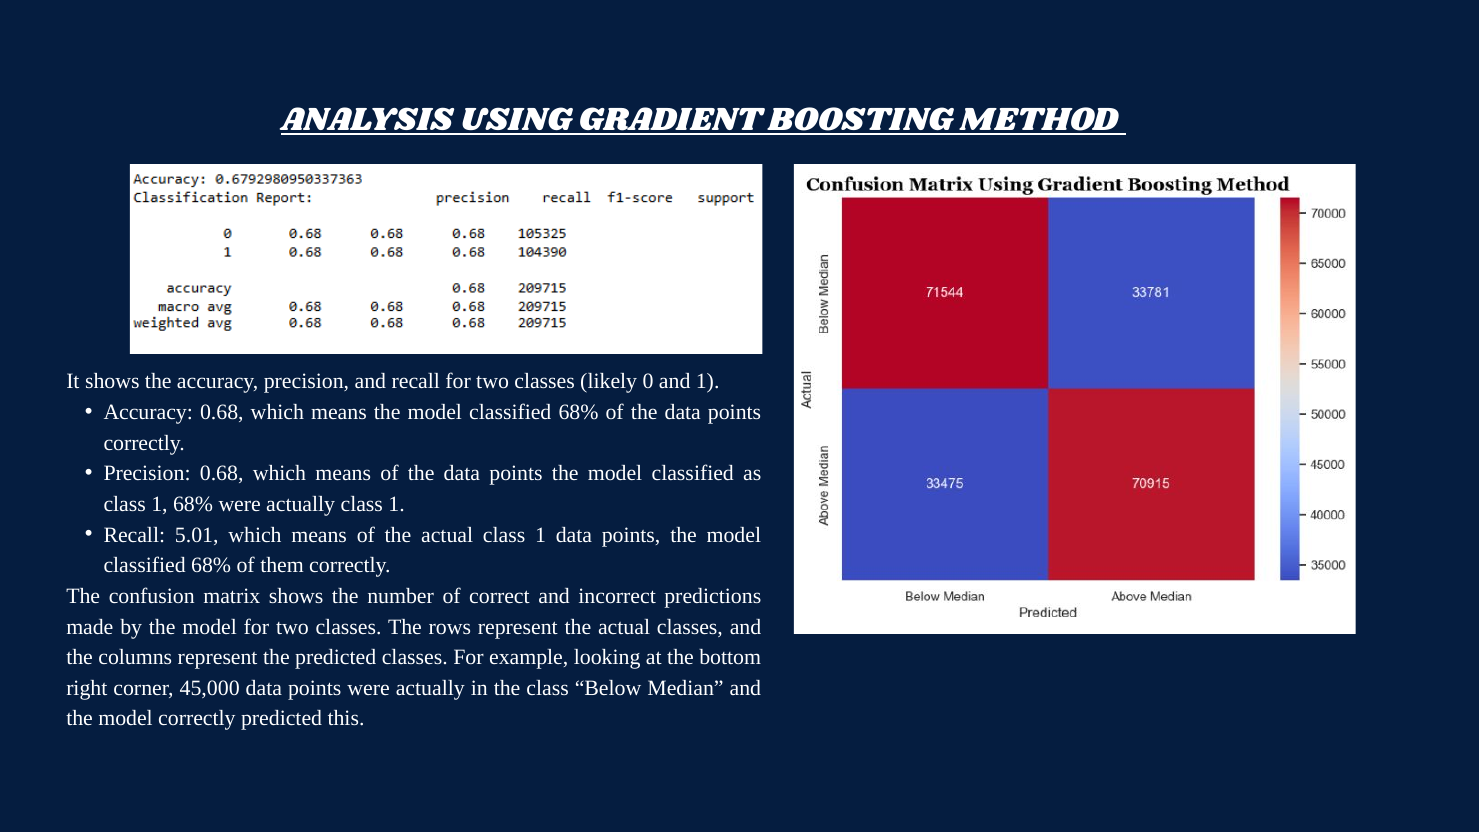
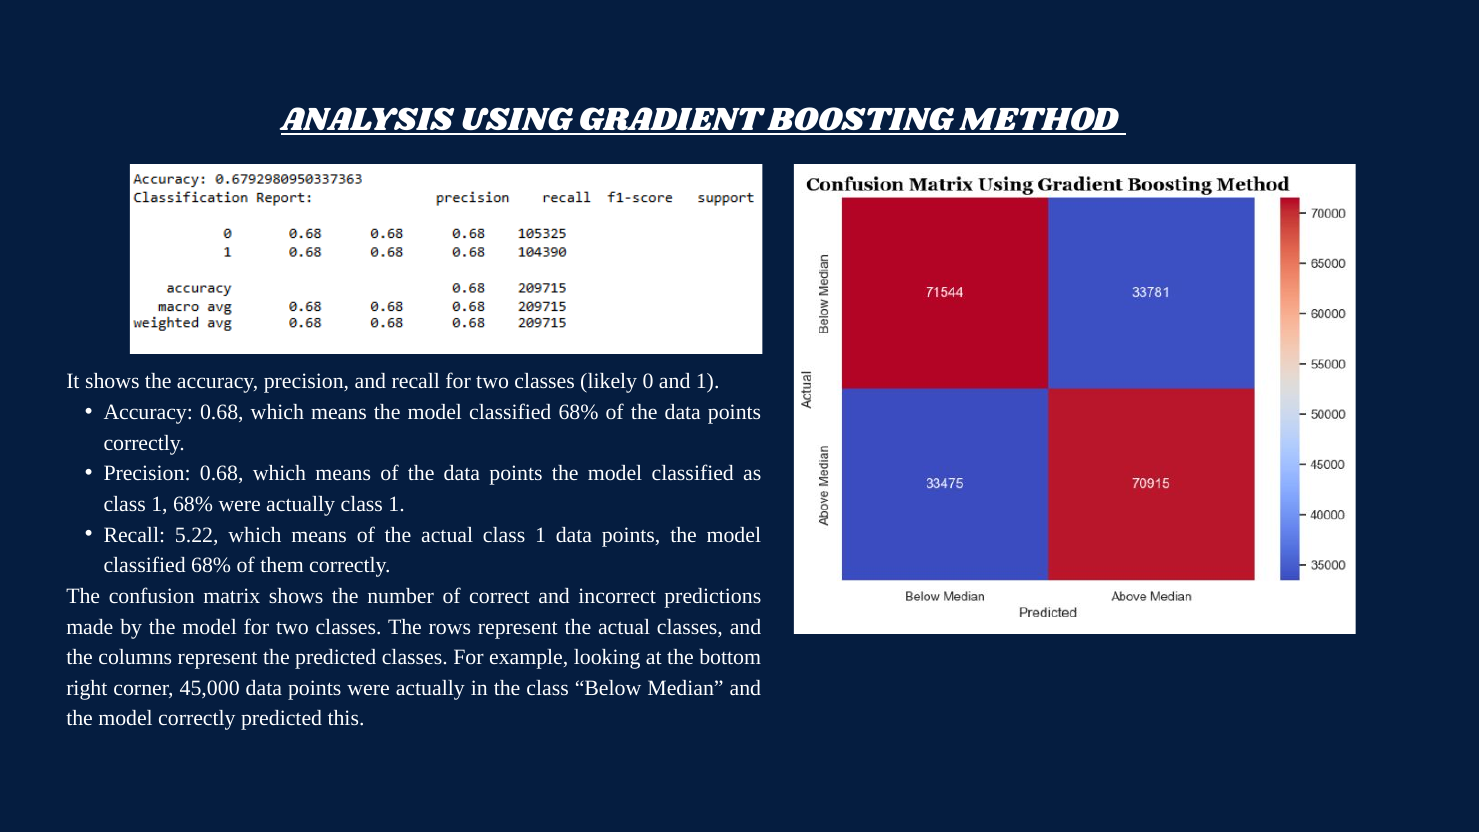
5.01: 5.01 -> 5.22
